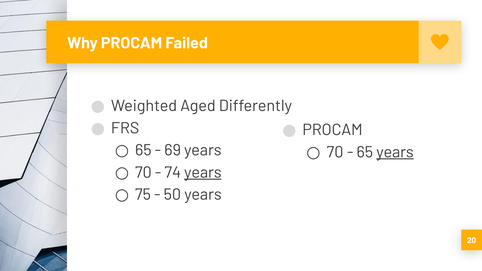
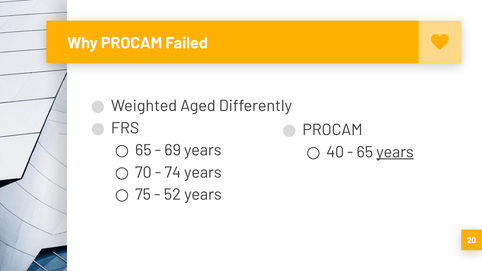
70 at (335, 152): 70 -> 40
years at (203, 172) underline: present -> none
50: 50 -> 52
